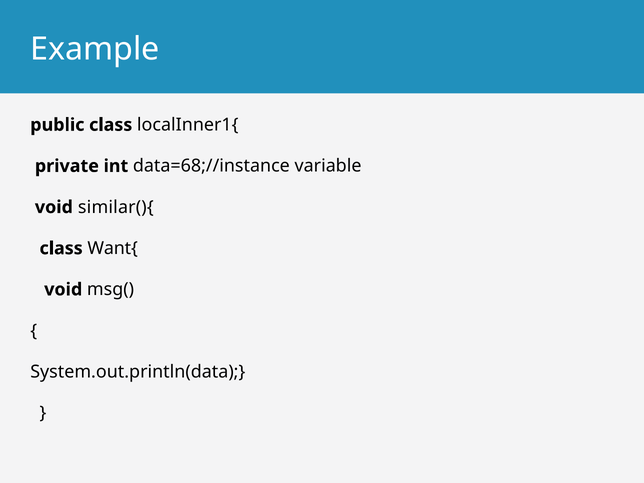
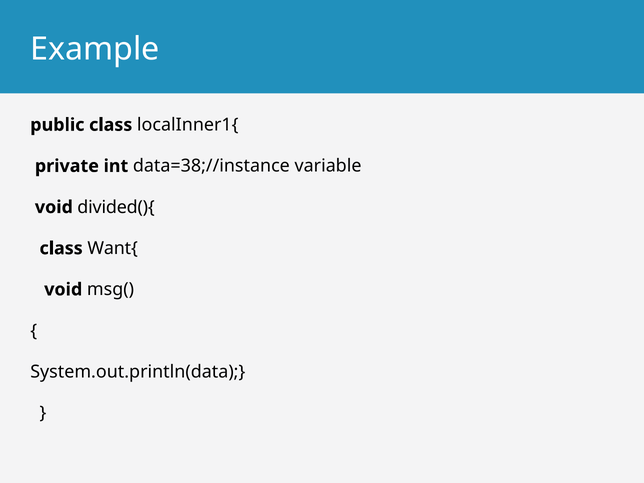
data=68;//instance: data=68;//instance -> data=38;//instance
similar(){: similar(){ -> divided(){
